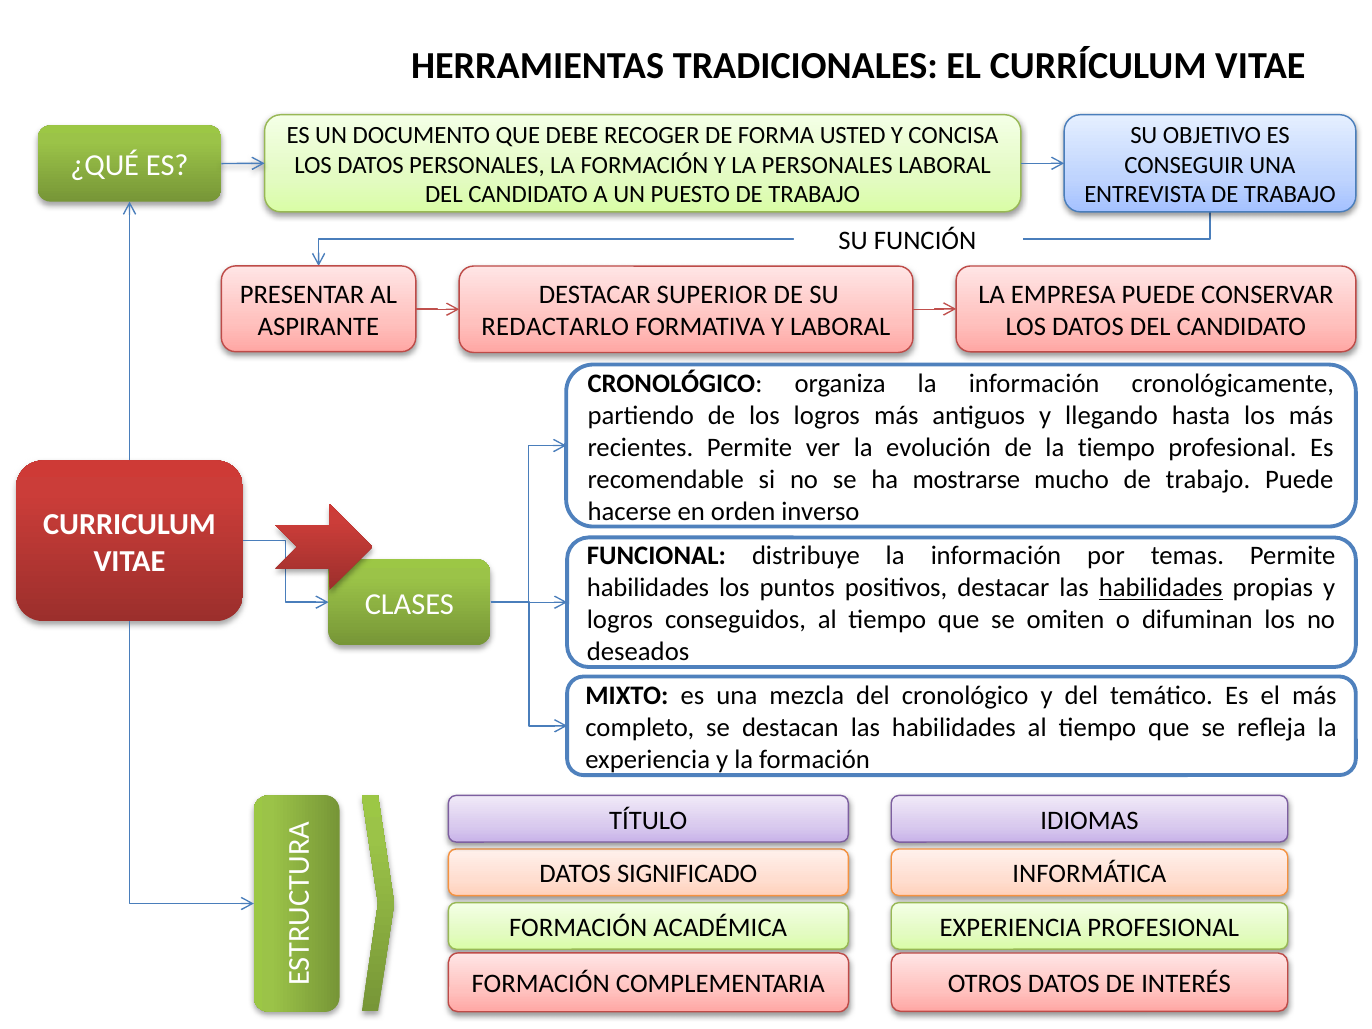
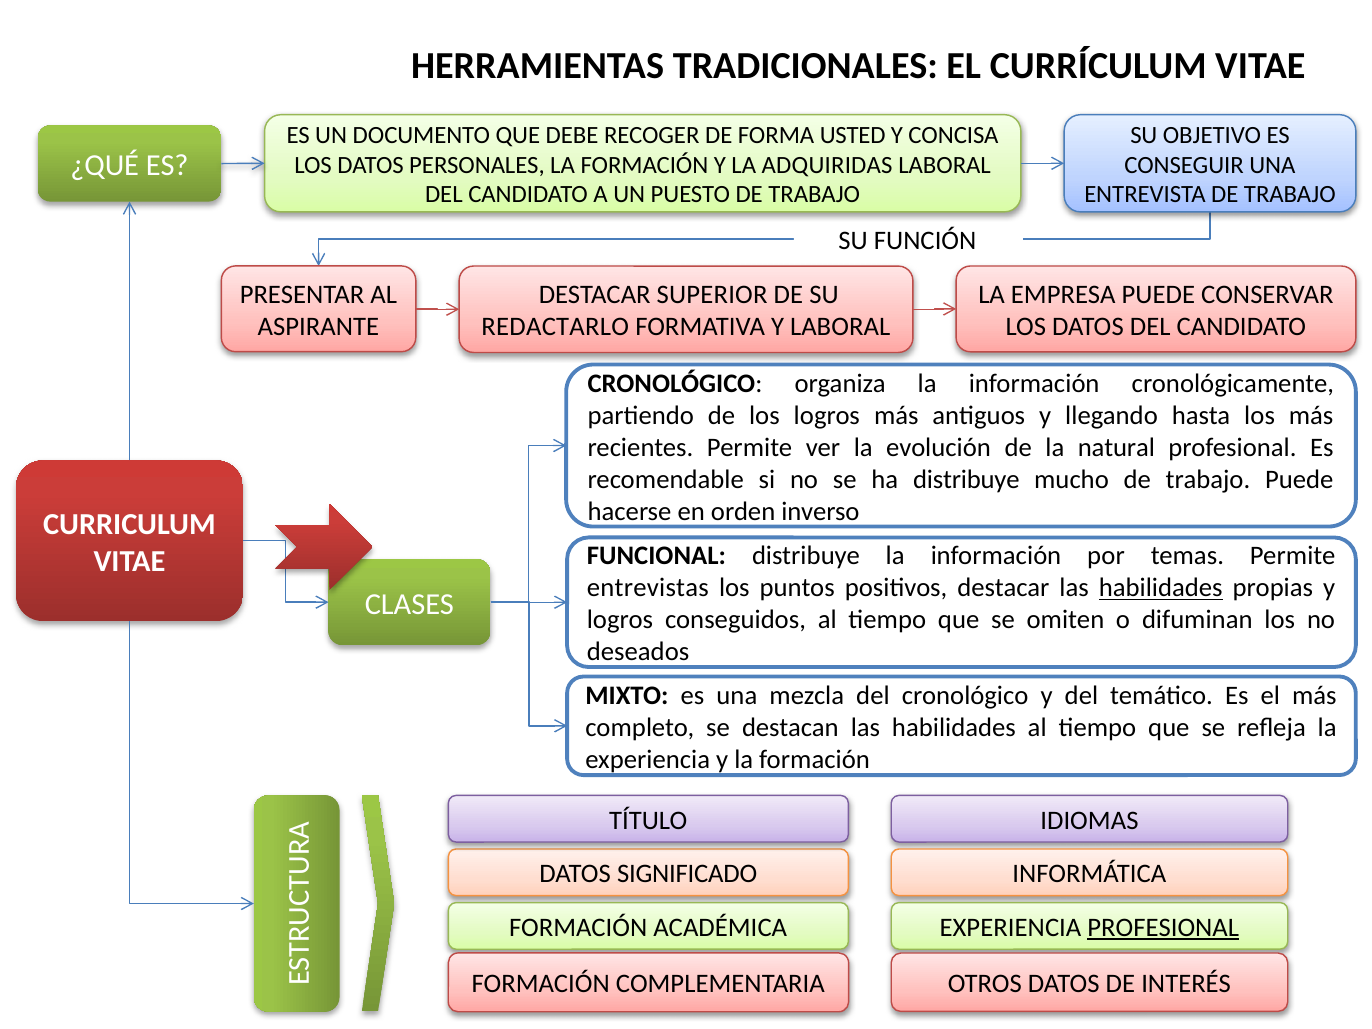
LA PERSONALES: PERSONALES -> ADQUIRIDAS
la tiempo: tiempo -> natural
ha mostrarse: mostrarse -> distribuye
habilidades at (648, 588): habilidades -> entrevistas
PROFESIONAL at (1163, 928) underline: none -> present
